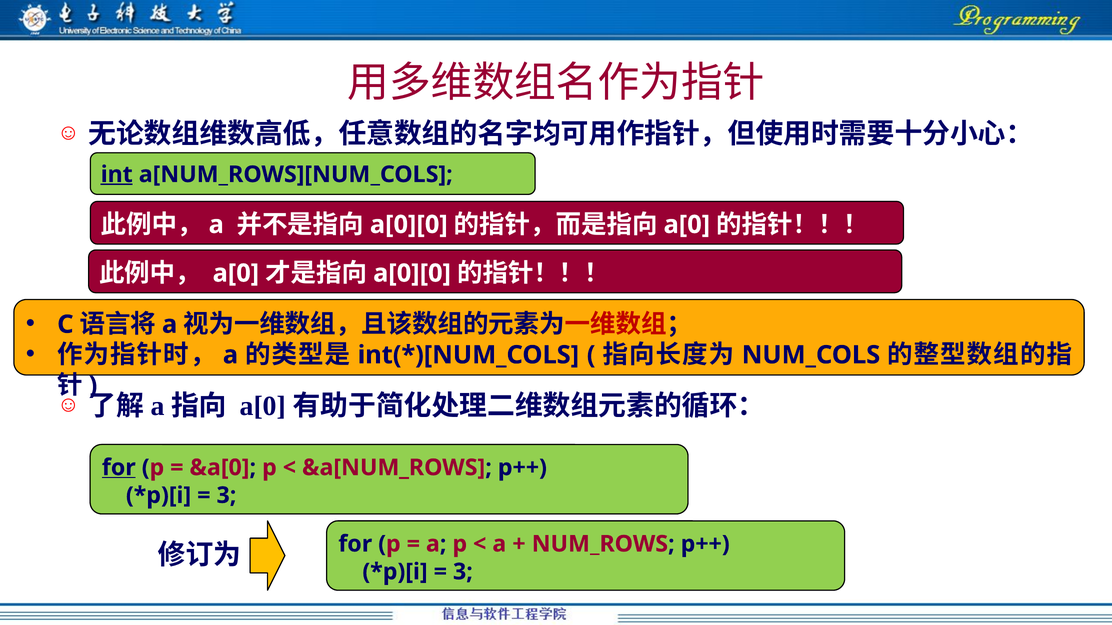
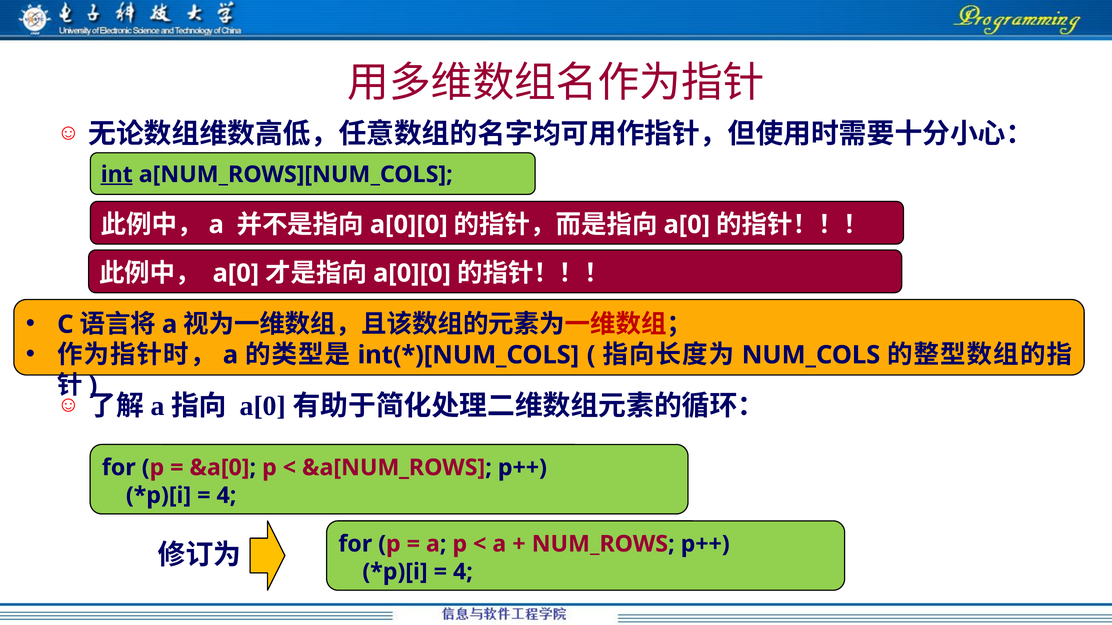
for at (119, 468) underline: present -> none
3 at (226, 496): 3 -> 4
3 at (463, 572): 3 -> 4
